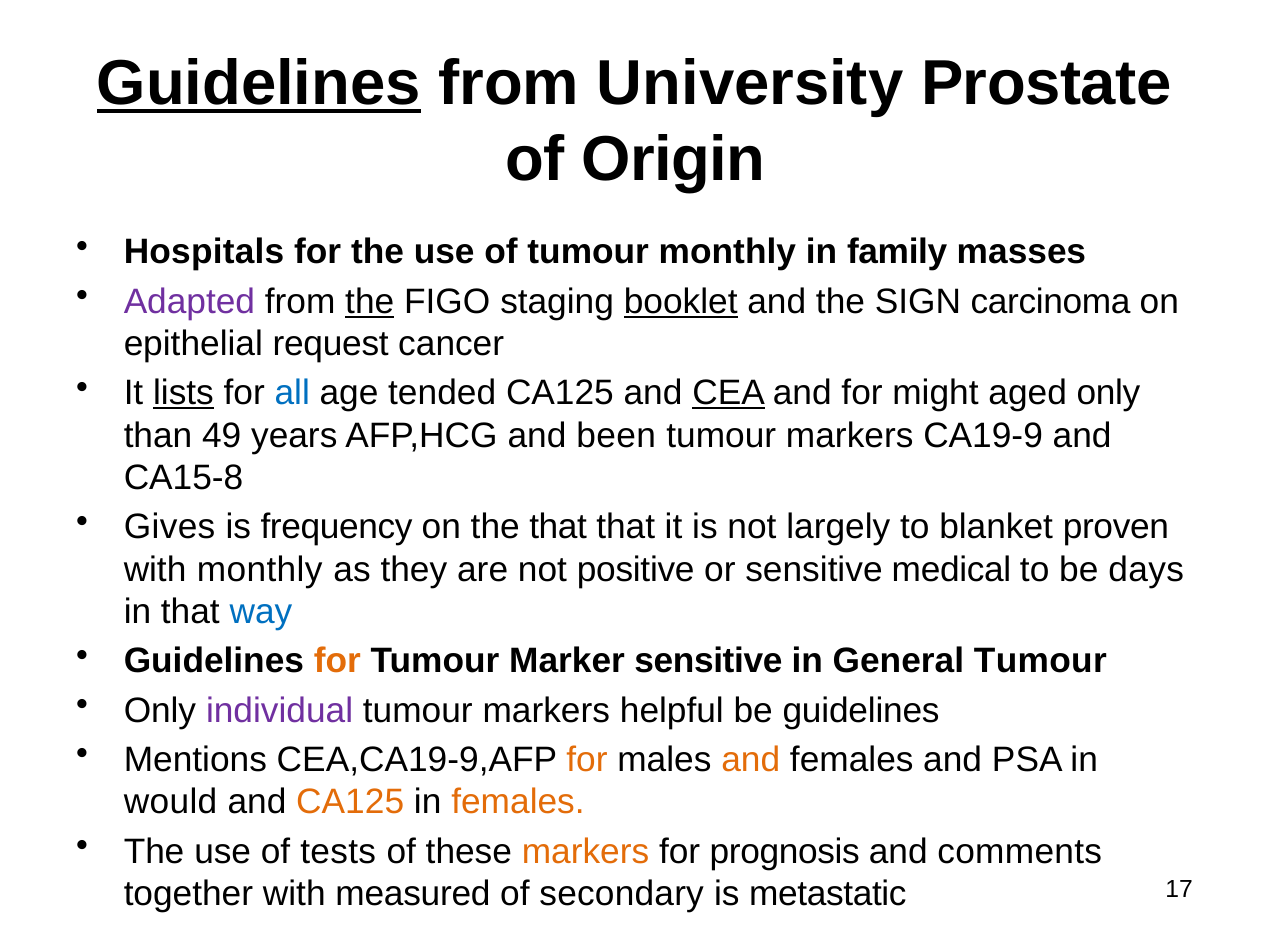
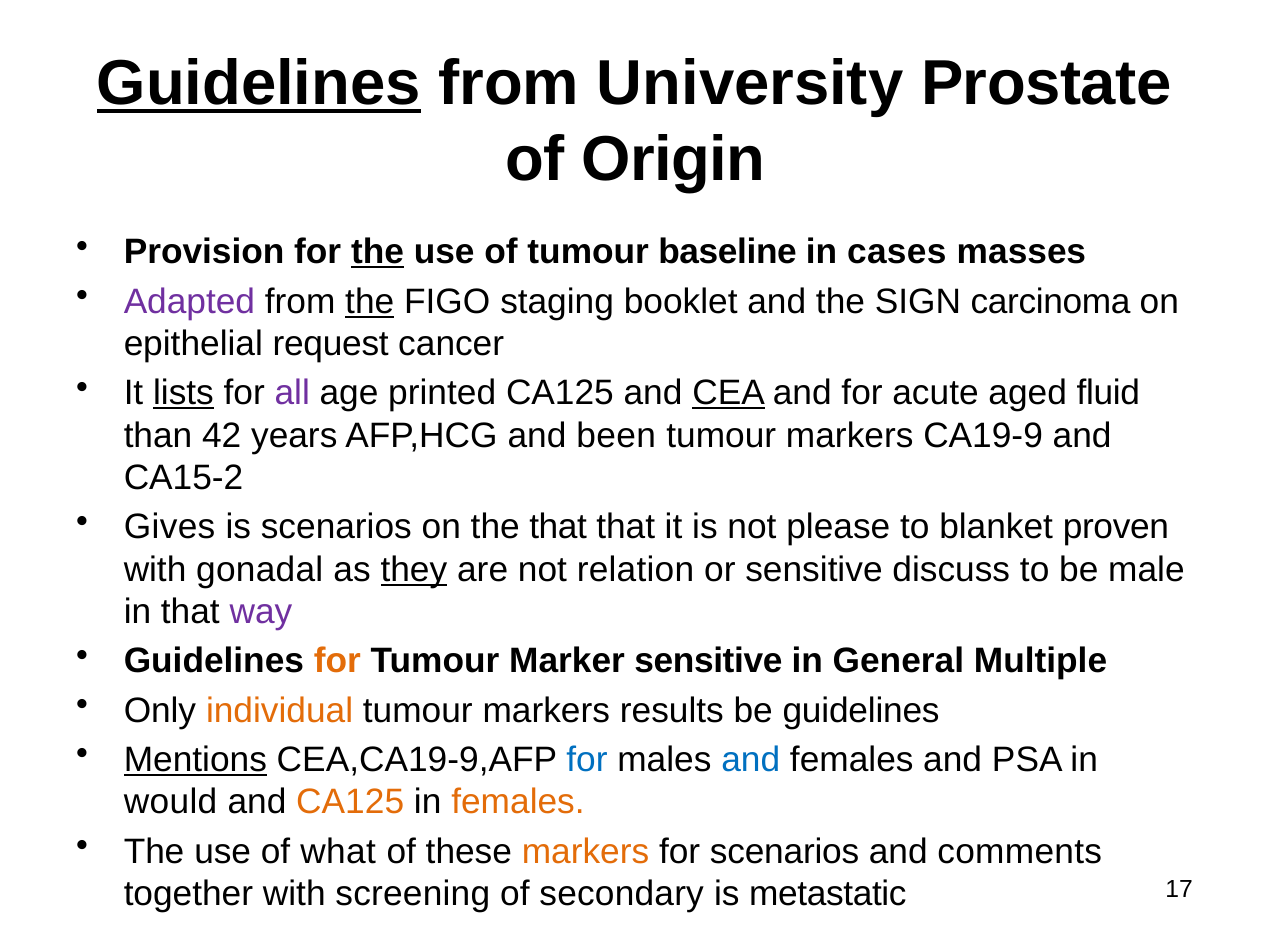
Hospitals: Hospitals -> Provision
the at (377, 252) underline: none -> present
tumour monthly: monthly -> baseline
family: family -> cases
booklet underline: present -> none
all colour: blue -> purple
tended: tended -> printed
might: might -> acute
aged only: only -> fluid
49: 49 -> 42
CA15-8: CA15-8 -> CA15-2
is frequency: frequency -> scenarios
largely: largely -> please
with monthly: monthly -> gonadal
they underline: none -> present
positive: positive -> relation
medical: medical -> discuss
days: days -> male
way colour: blue -> purple
General Tumour: Tumour -> Multiple
individual colour: purple -> orange
helpful: helpful -> results
Mentions underline: none -> present
for at (587, 760) colour: orange -> blue
and at (751, 760) colour: orange -> blue
tests: tests -> what
for prognosis: prognosis -> scenarios
measured: measured -> screening
